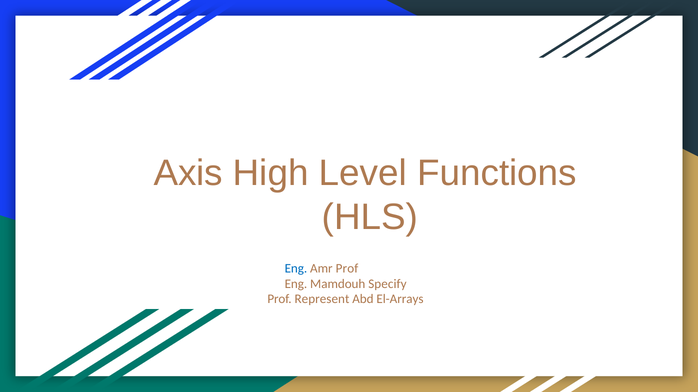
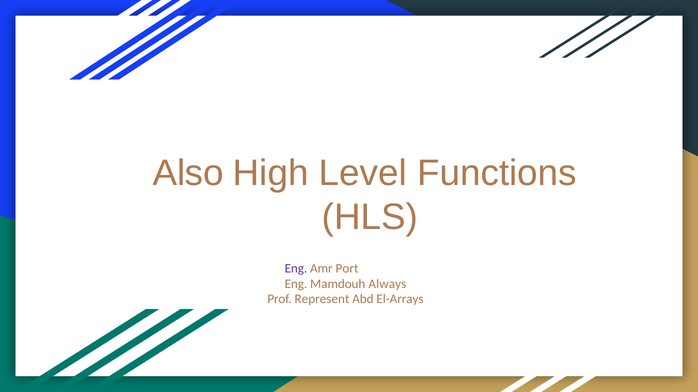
Axis: Axis -> Also
Eng at (296, 269) colour: blue -> purple
Amr Prof: Prof -> Port
Specify: Specify -> Always
